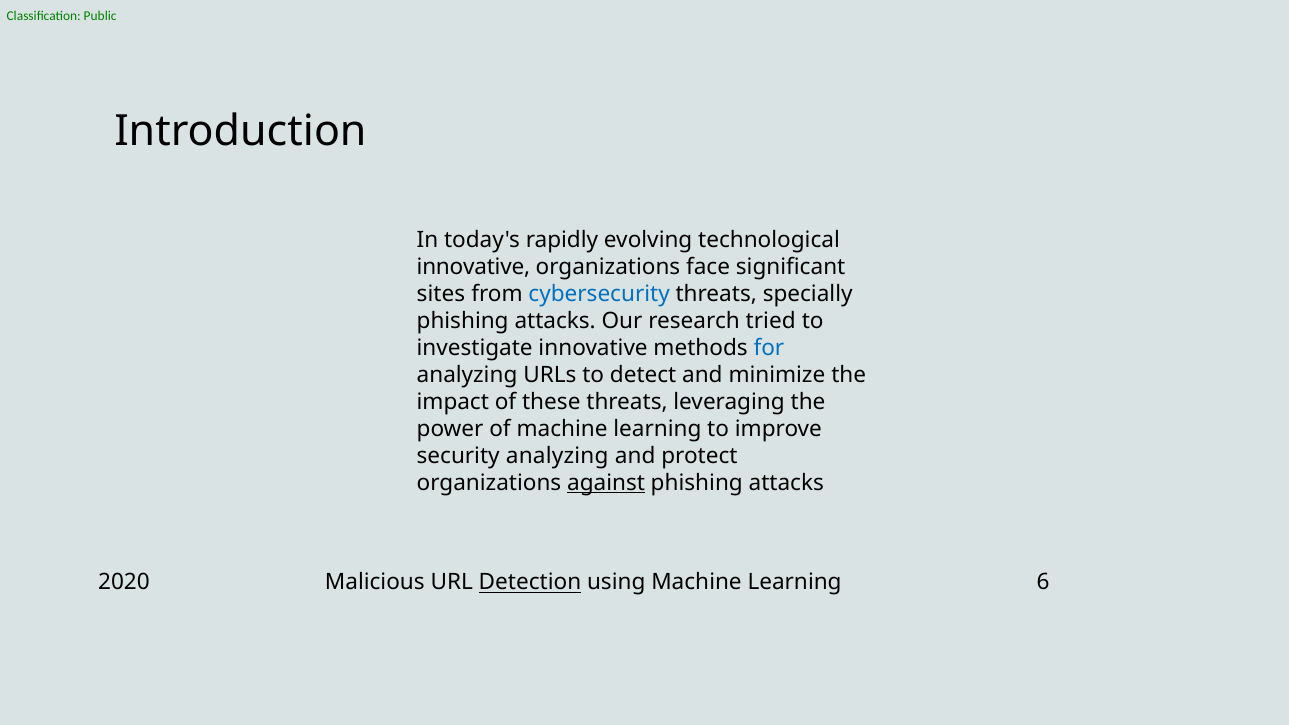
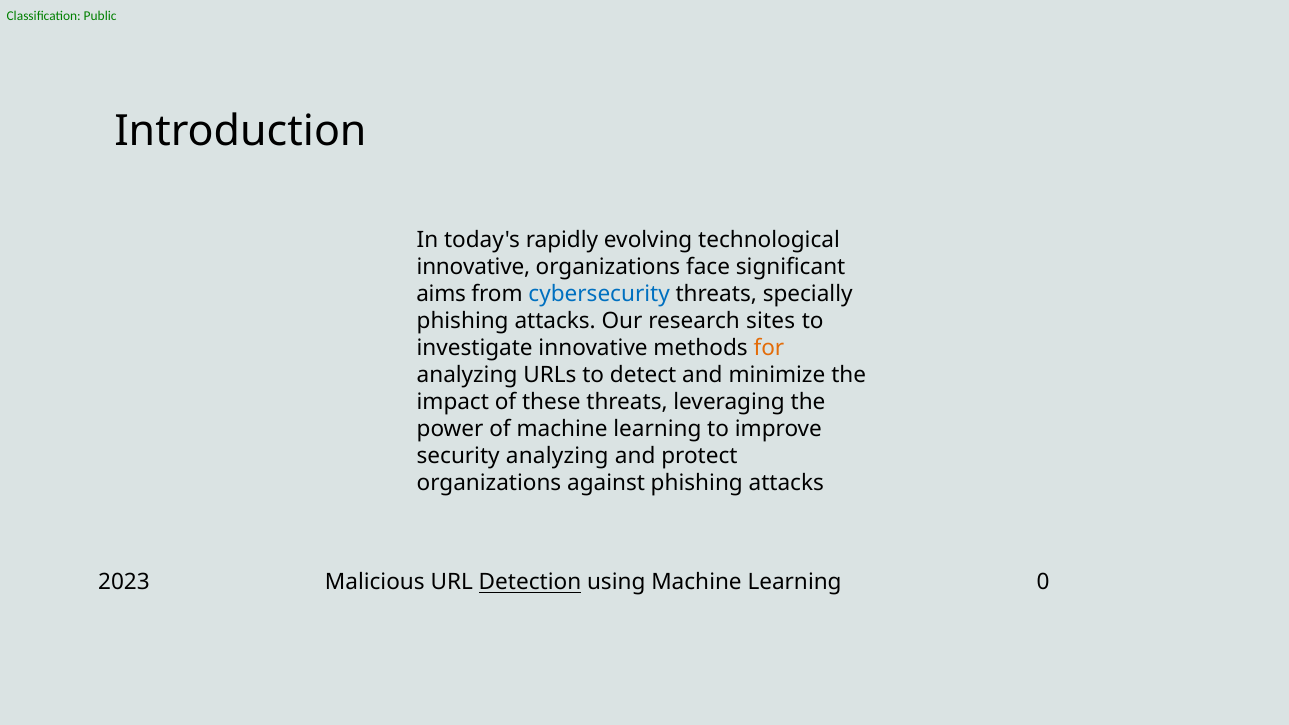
sites: sites -> aims
tried: tried -> sites
for colour: blue -> orange
against underline: present -> none
2020: 2020 -> 2023
6: 6 -> 0
